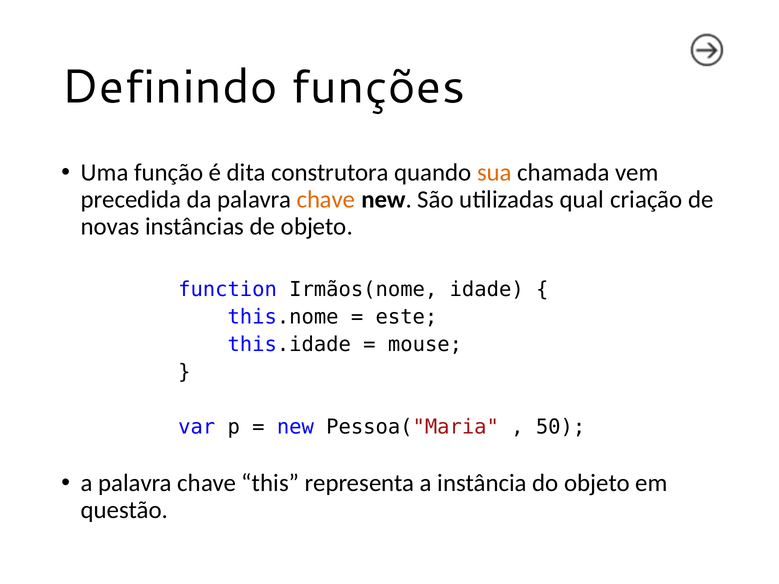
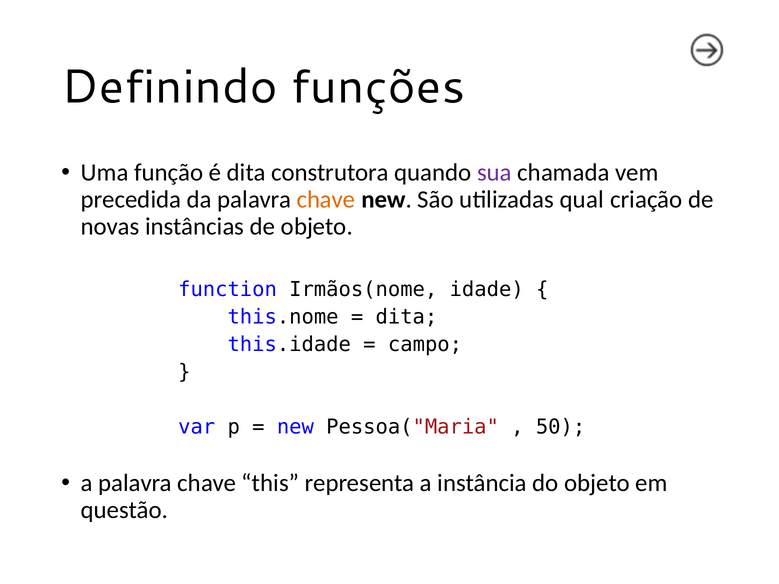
sua colour: orange -> purple
este at (406, 317): este -> dita
mouse: mouse -> campo
